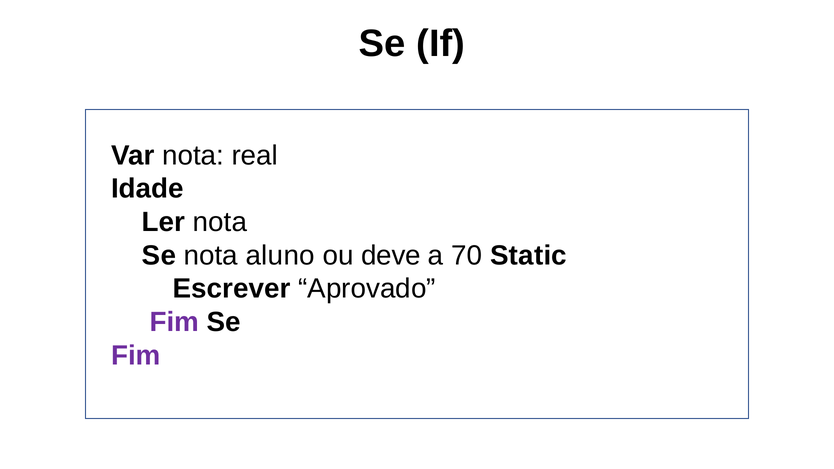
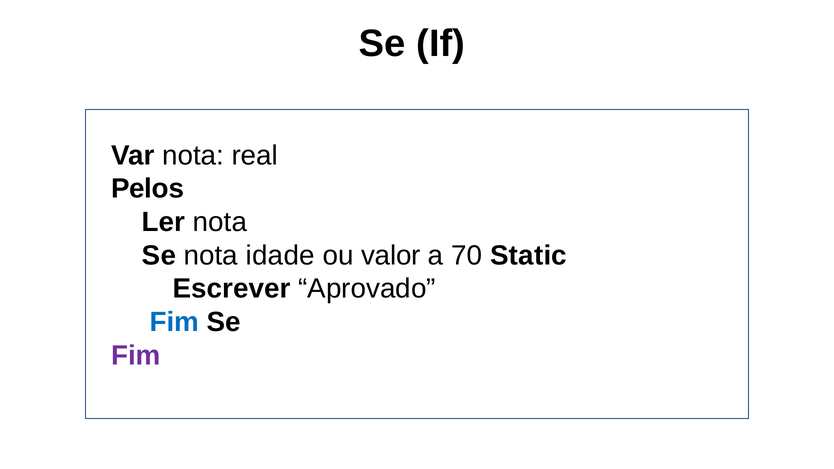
Idade: Idade -> Pelos
aluno: aluno -> idade
deve: deve -> valor
Fim at (174, 322) colour: purple -> blue
